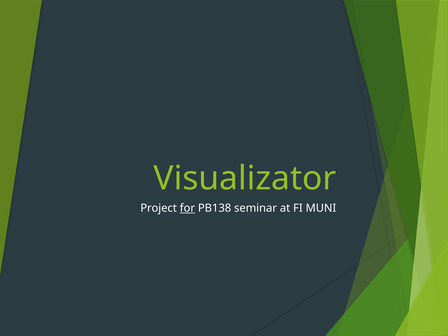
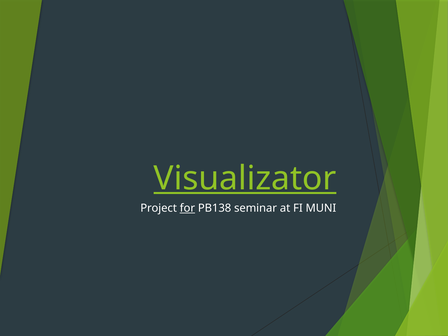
Visualizator underline: none -> present
